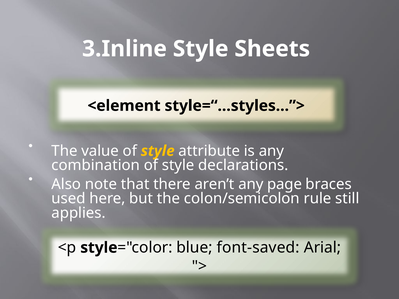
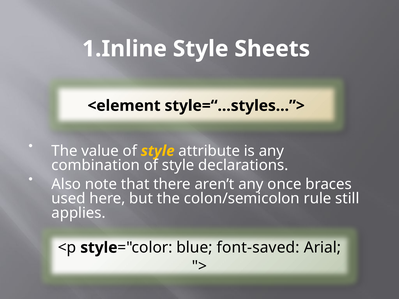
3.Inline: 3.Inline -> 1.Inline
page: page -> once
